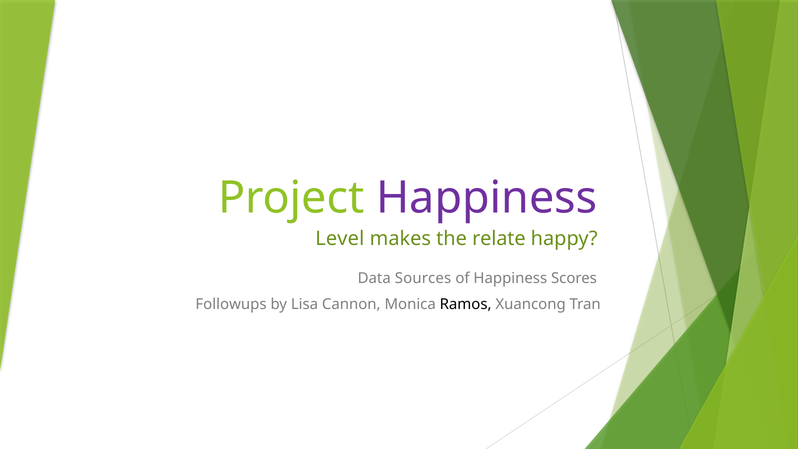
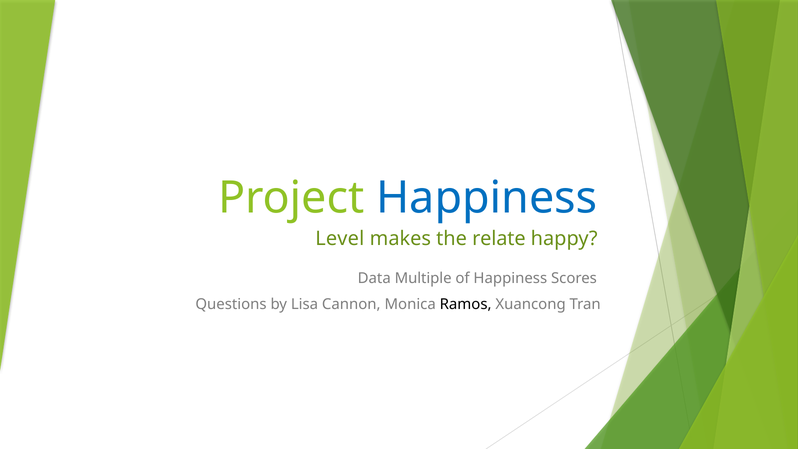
Happiness at (487, 198) colour: purple -> blue
Sources: Sources -> Multiple
Followups: Followups -> Questions
